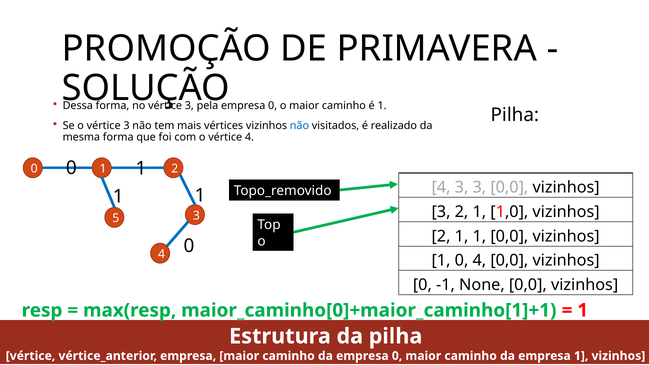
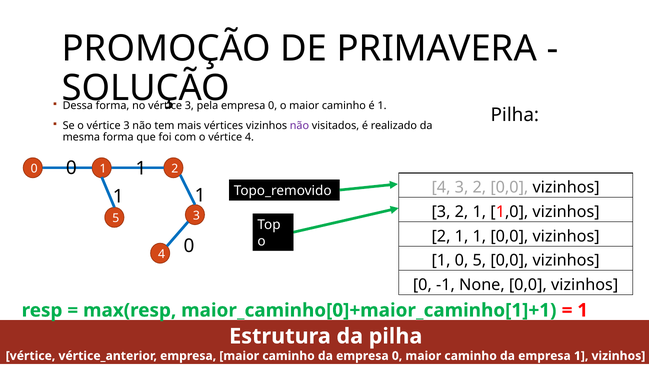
não at (299, 126) colour: blue -> purple
4 3 3: 3 -> 2
1 0 4: 4 -> 5
